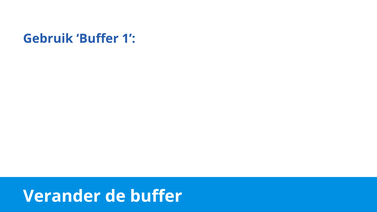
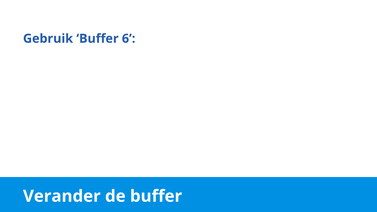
1: 1 -> 6
